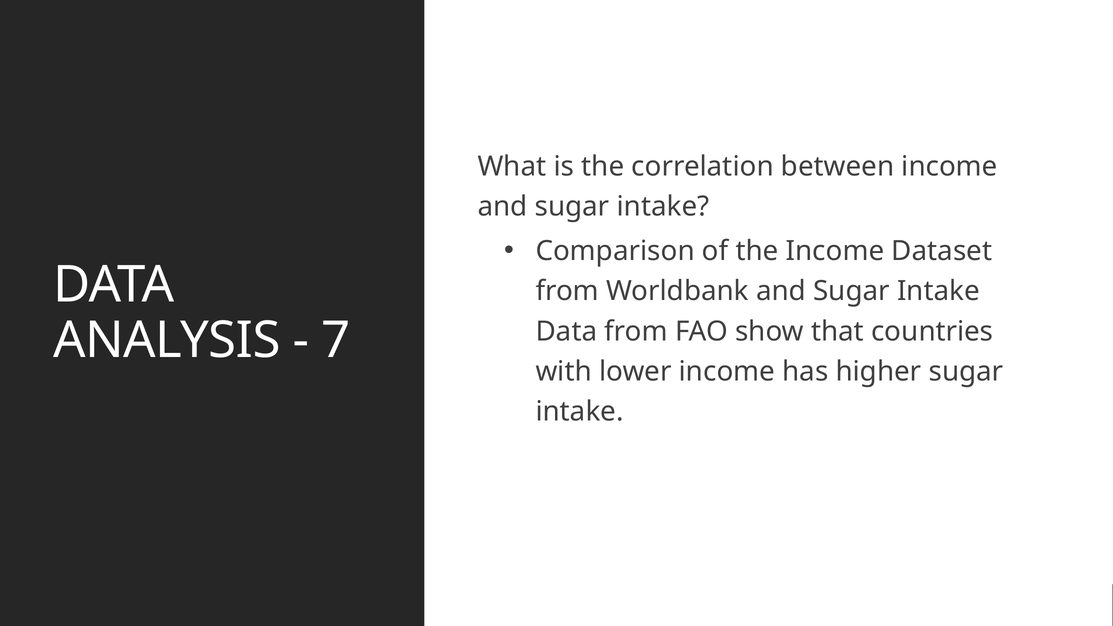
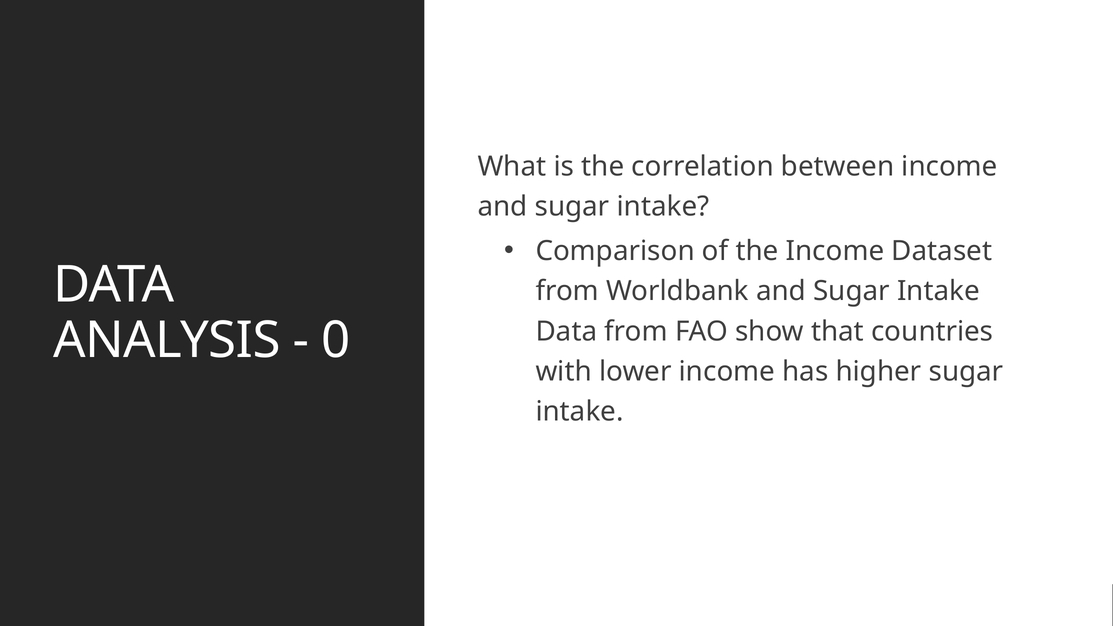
7: 7 -> 0
